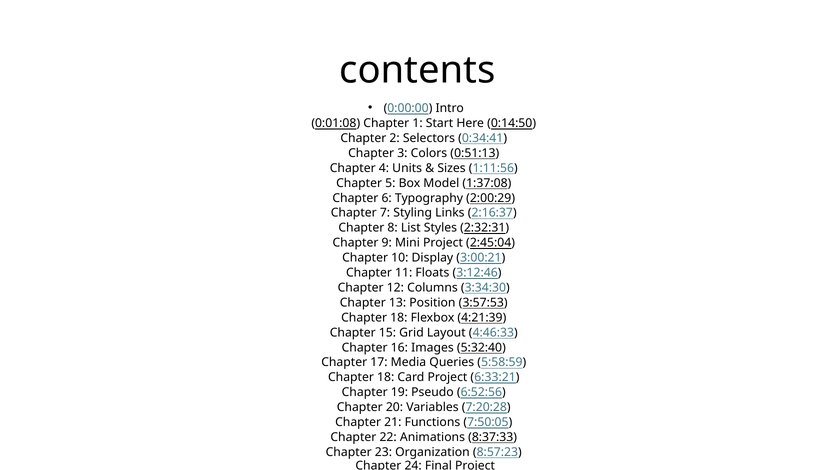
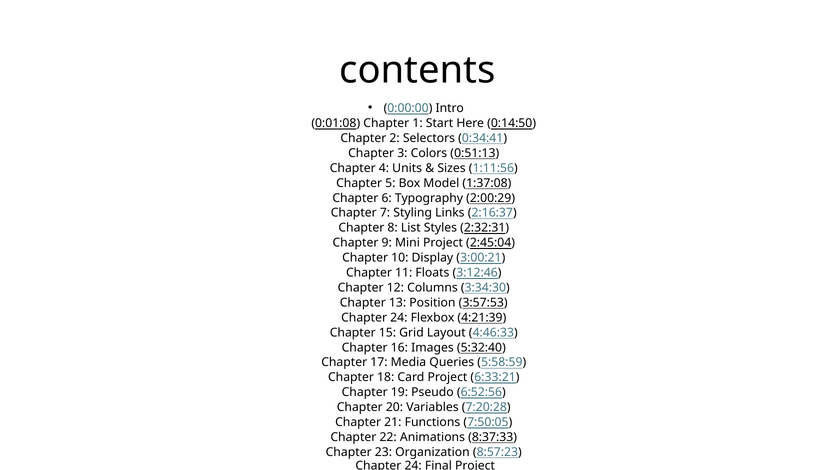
18 at (399, 317): 18 -> 24
